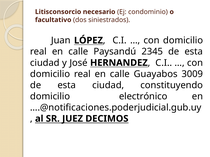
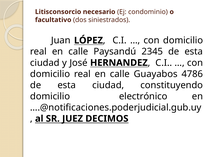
3009: 3009 -> 4786
